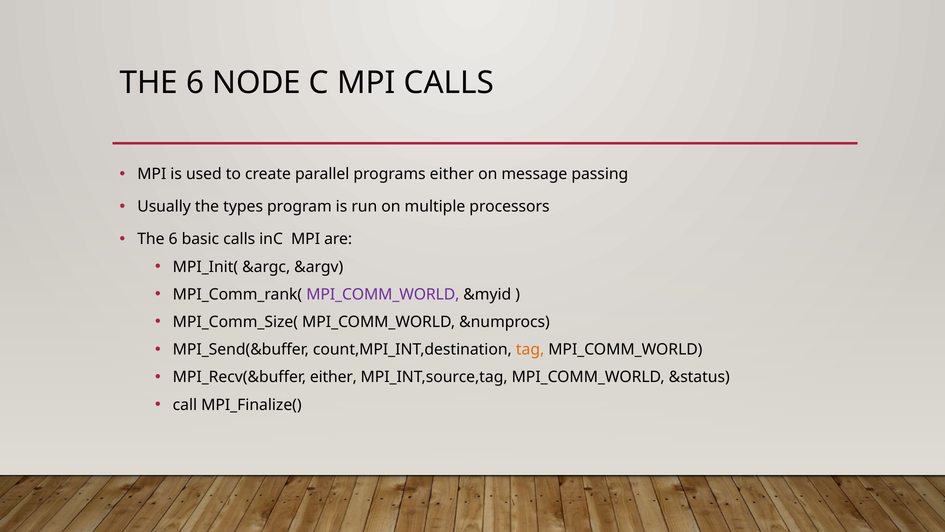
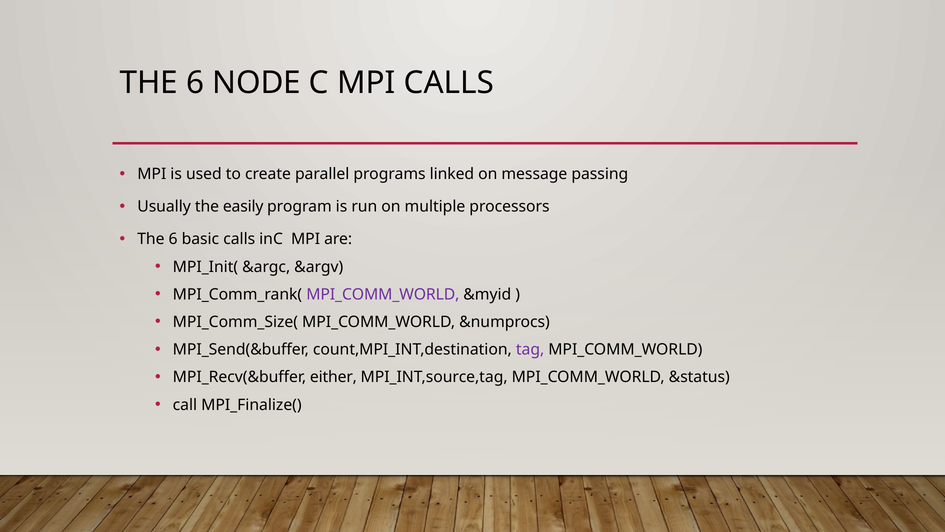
programs either: either -> linked
types: types -> easily
tag colour: orange -> purple
